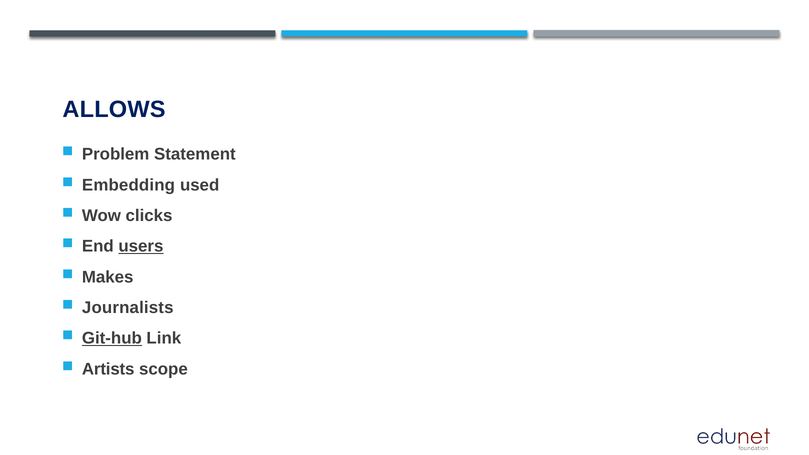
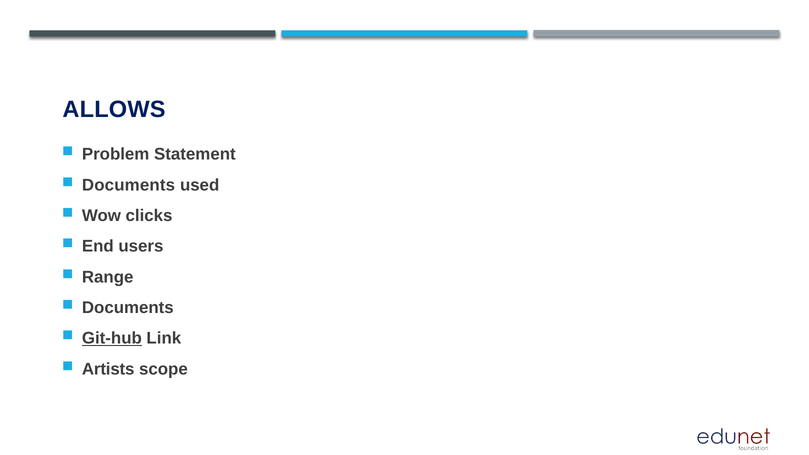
Embedding at (129, 185): Embedding -> Documents
users underline: present -> none
Makes: Makes -> Range
Journalists at (128, 308): Journalists -> Documents
